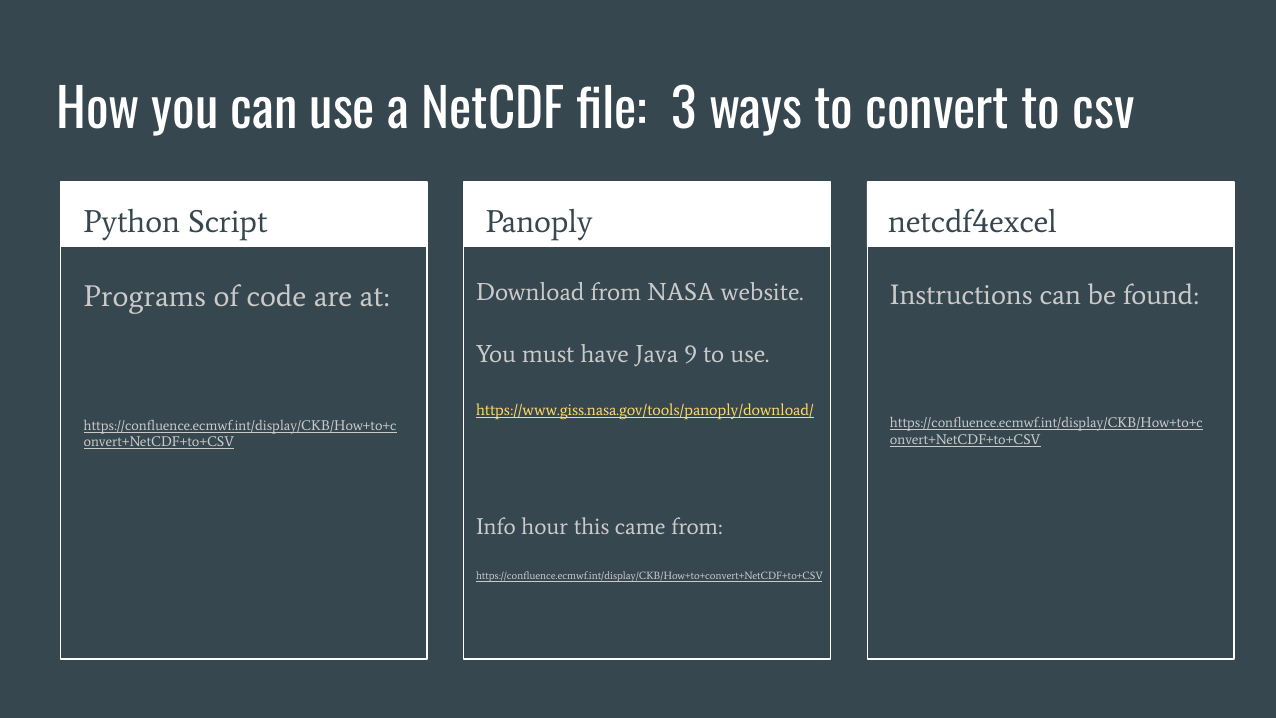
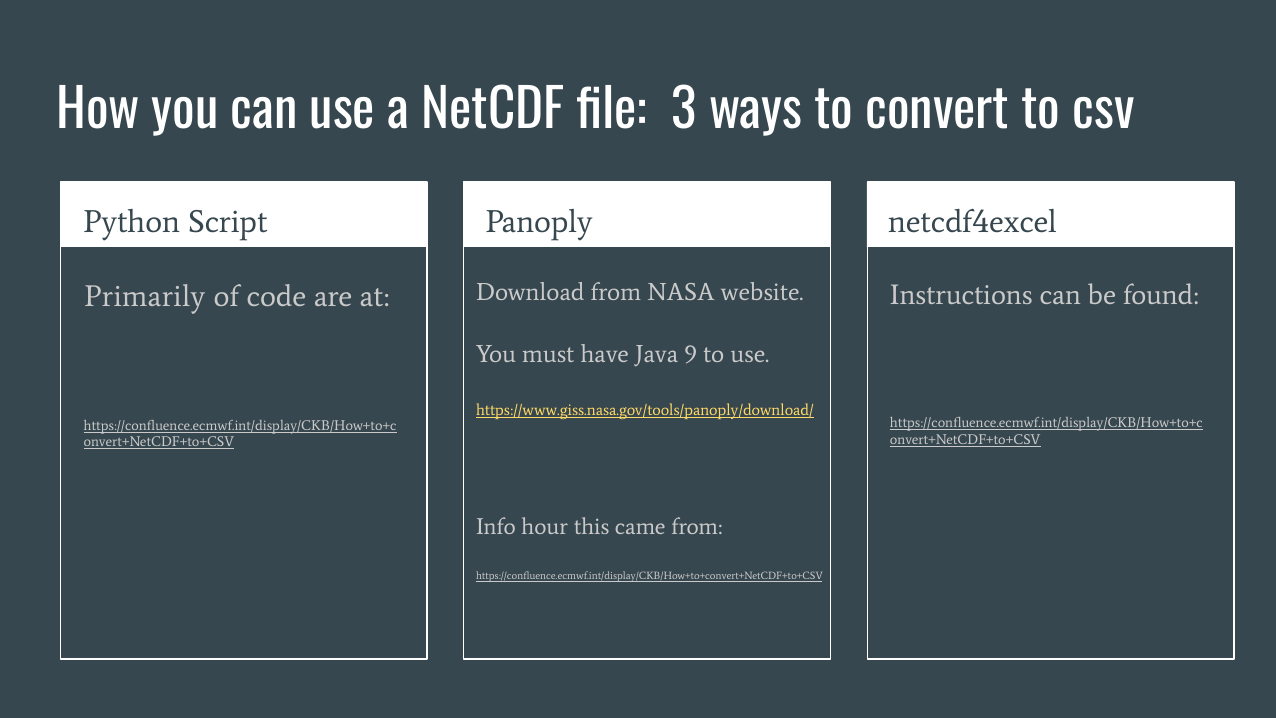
Programs: Programs -> Primarily
